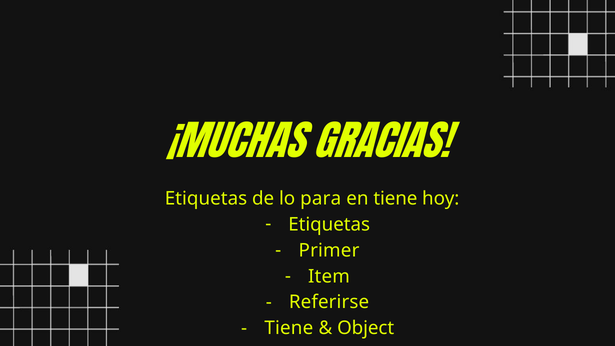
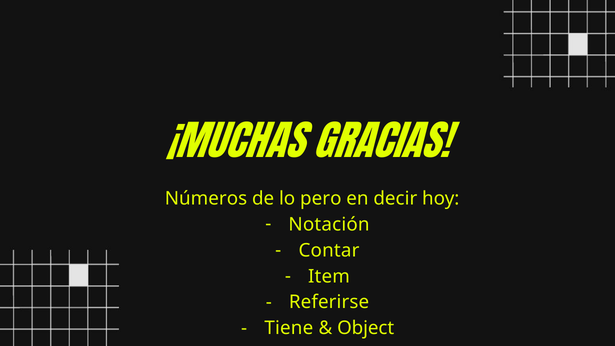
Etiquetas at (206, 199): Etiquetas -> Números
para: para -> pero
en tiene: tiene -> decir
Etiquetas at (329, 224): Etiquetas -> Notación
Primer: Primer -> Contar
